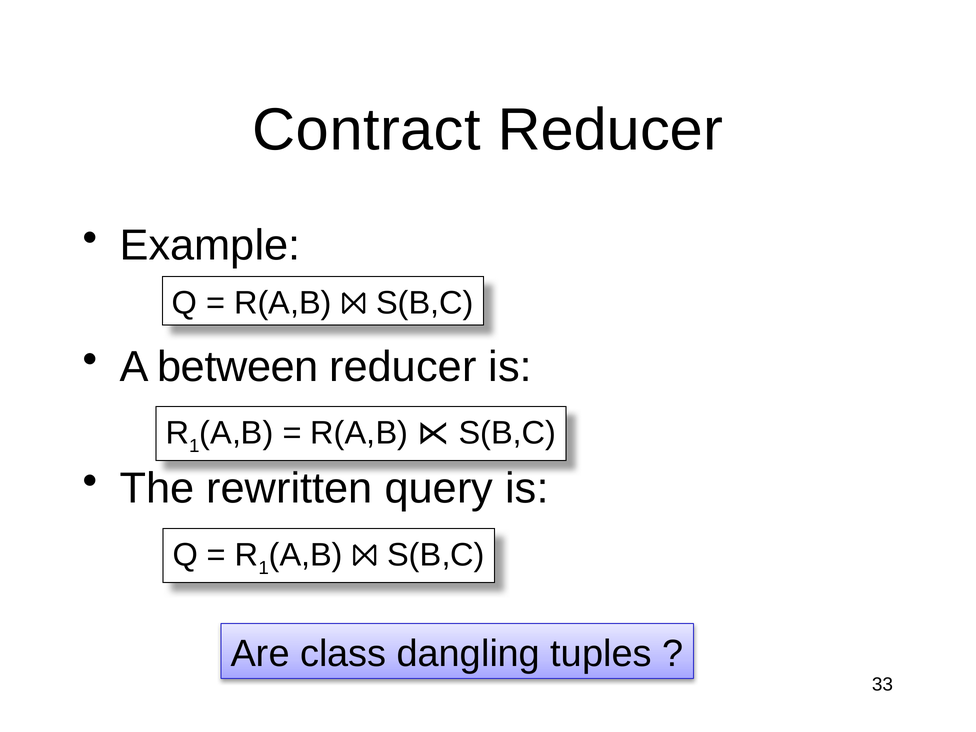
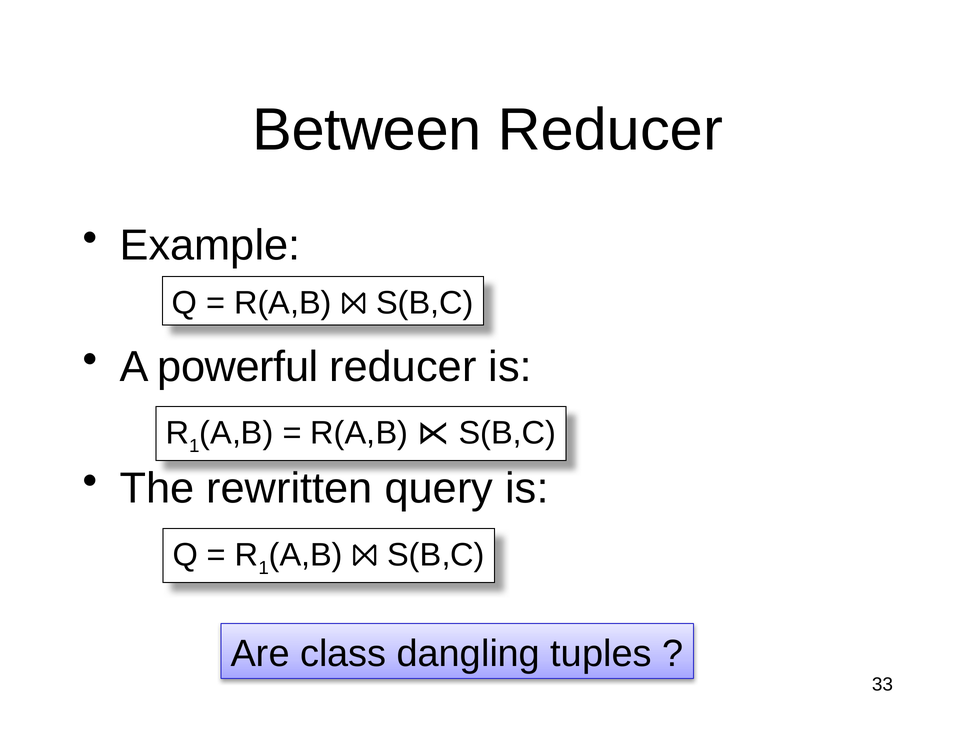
Contract: Contract -> Between
between: between -> powerful
